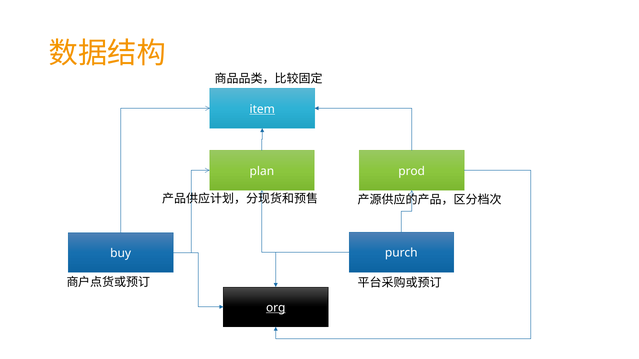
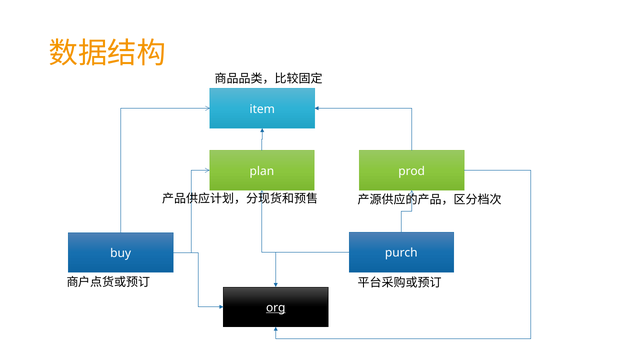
item underline: present -> none
